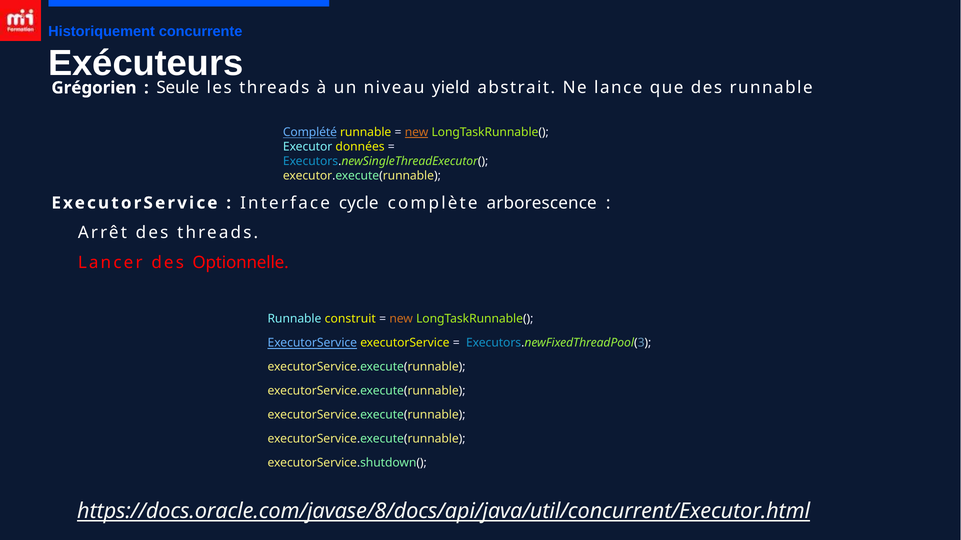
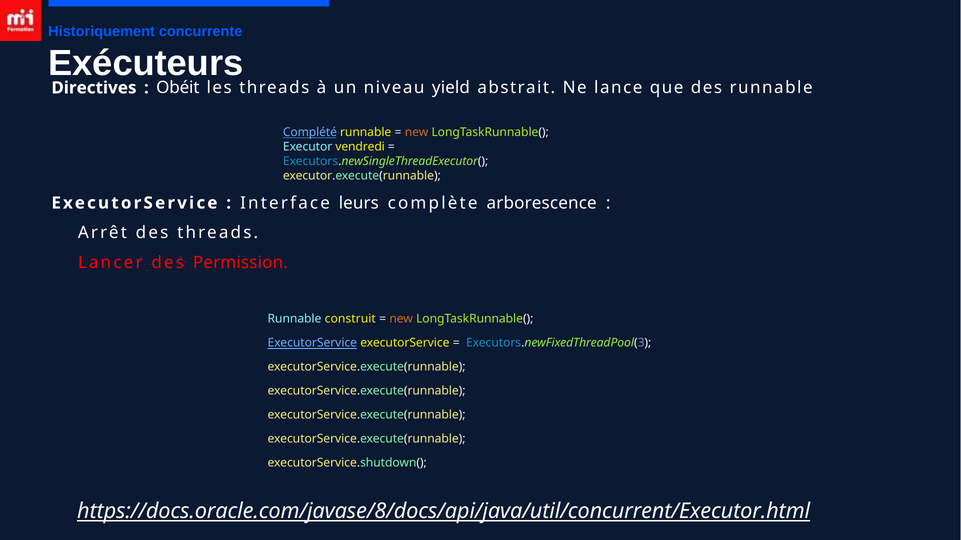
Grégorien: Grégorien -> Directives
Seule: Seule -> Obéit
new at (417, 132) underline: present -> none
données: données -> vendredi
cycle: cycle -> leurs
Optionnelle: Optionnelle -> Permission
